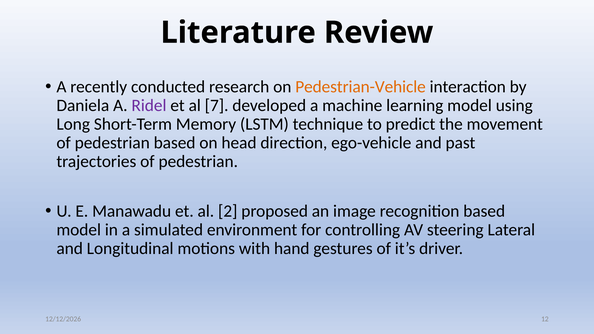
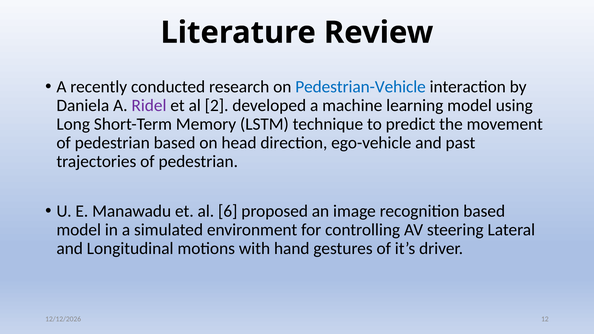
Pedestrian-Vehicle colour: orange -> blue
7: 7 -> 2
2: 2 -> 6
